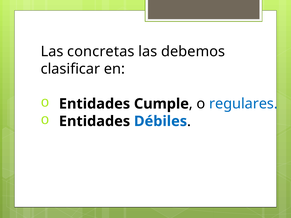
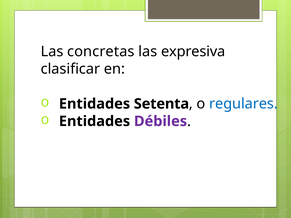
debemos: debemos -> expresiva
Cumple: Cumple -> Setenta
Débiles colour: blue -> purple
